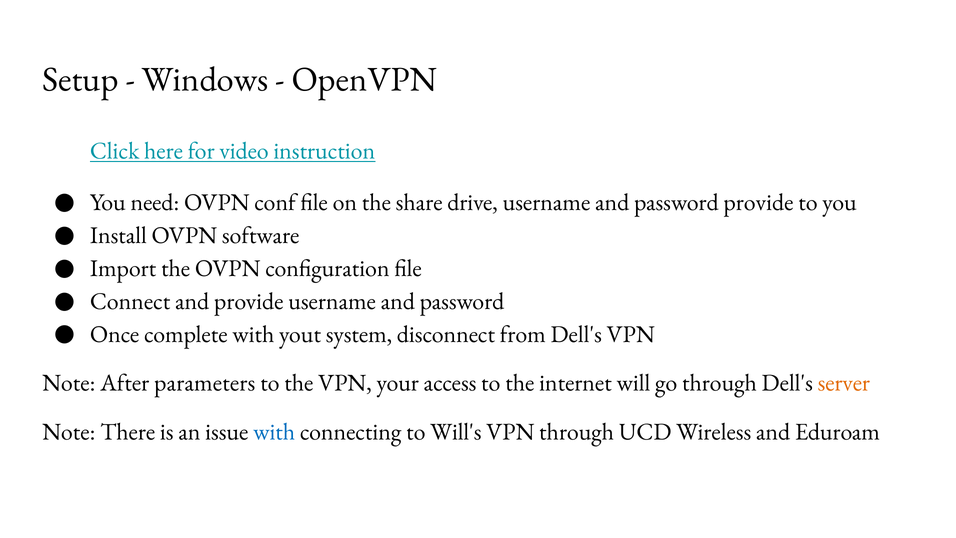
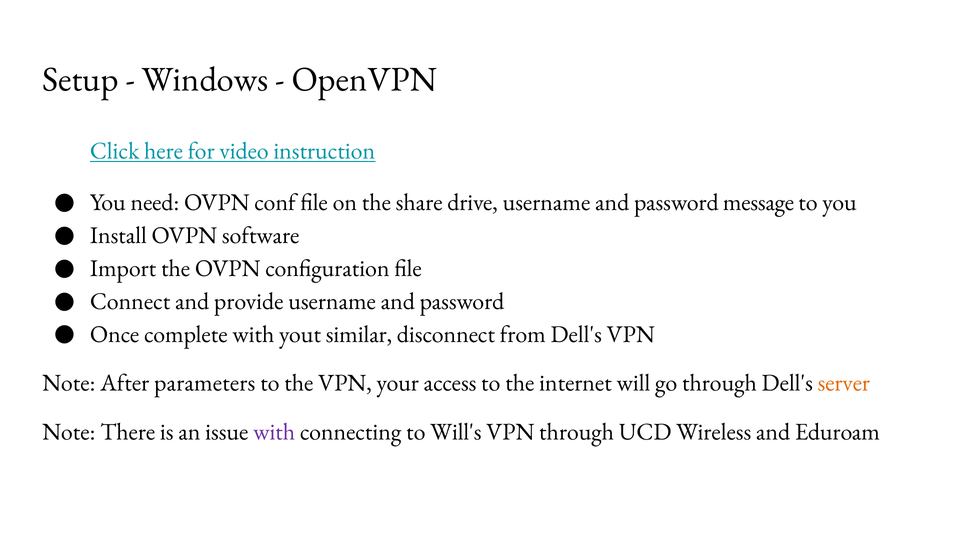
password provide: provide -> message
system: system -> similar
with at (274, 432) colour: blue -> purple
